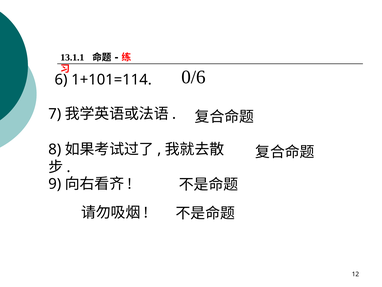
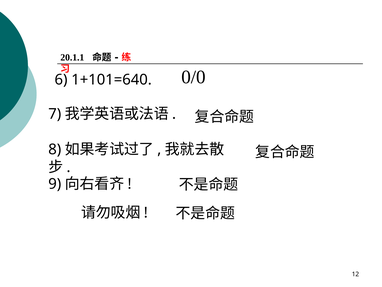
13.1.1: 13.1.1 -> 20.1.1
0/6: 0/6 -> 0/0
1+101=114: 1+101=114 -> 1+101=640
